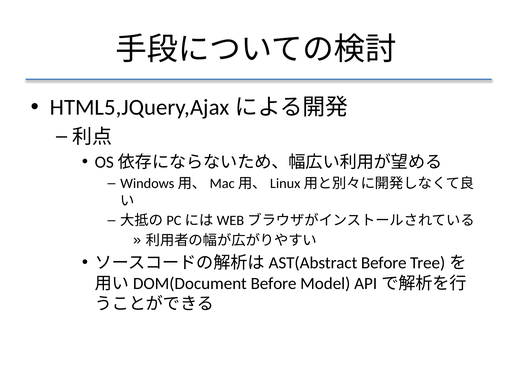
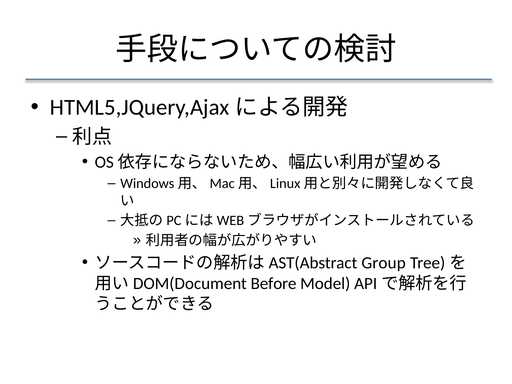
Before at (384, 263): Before -> Group
